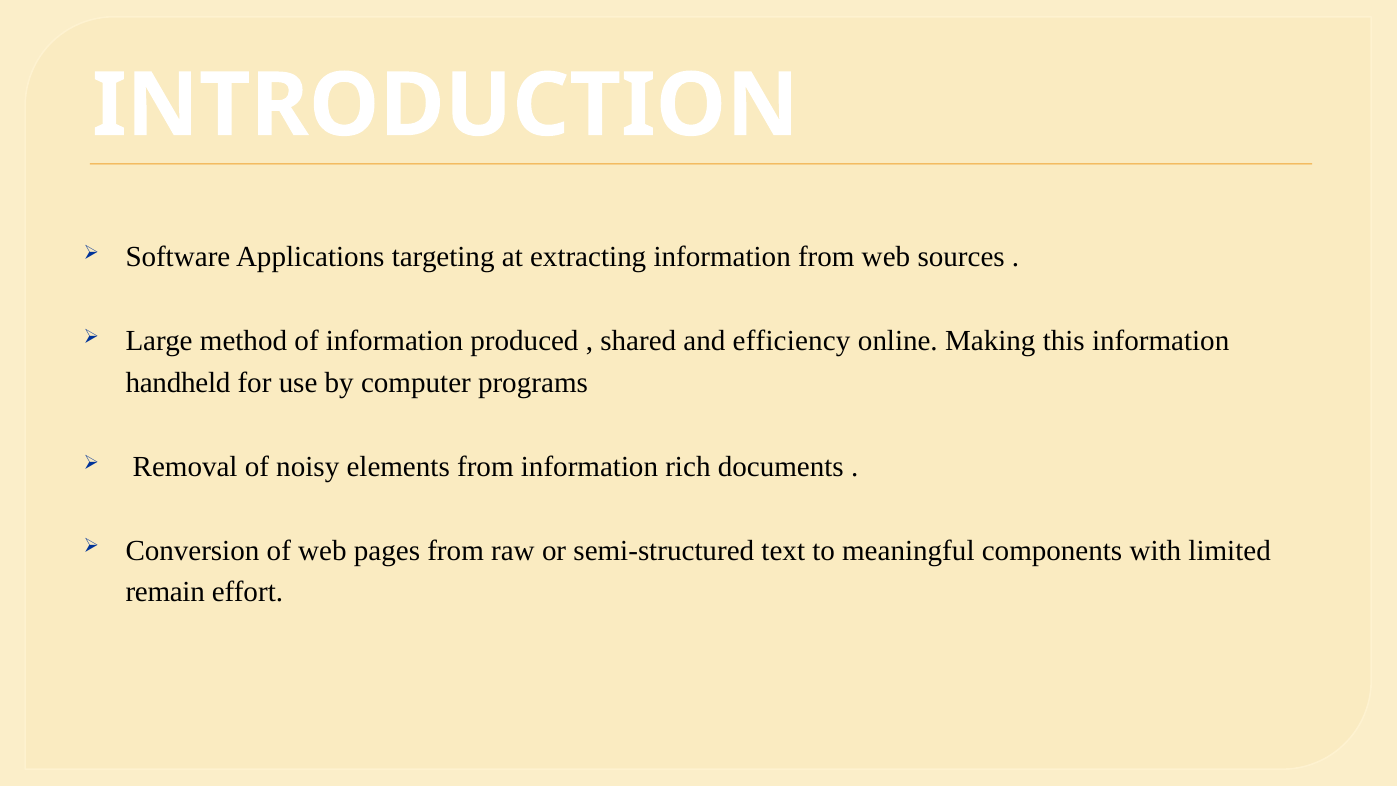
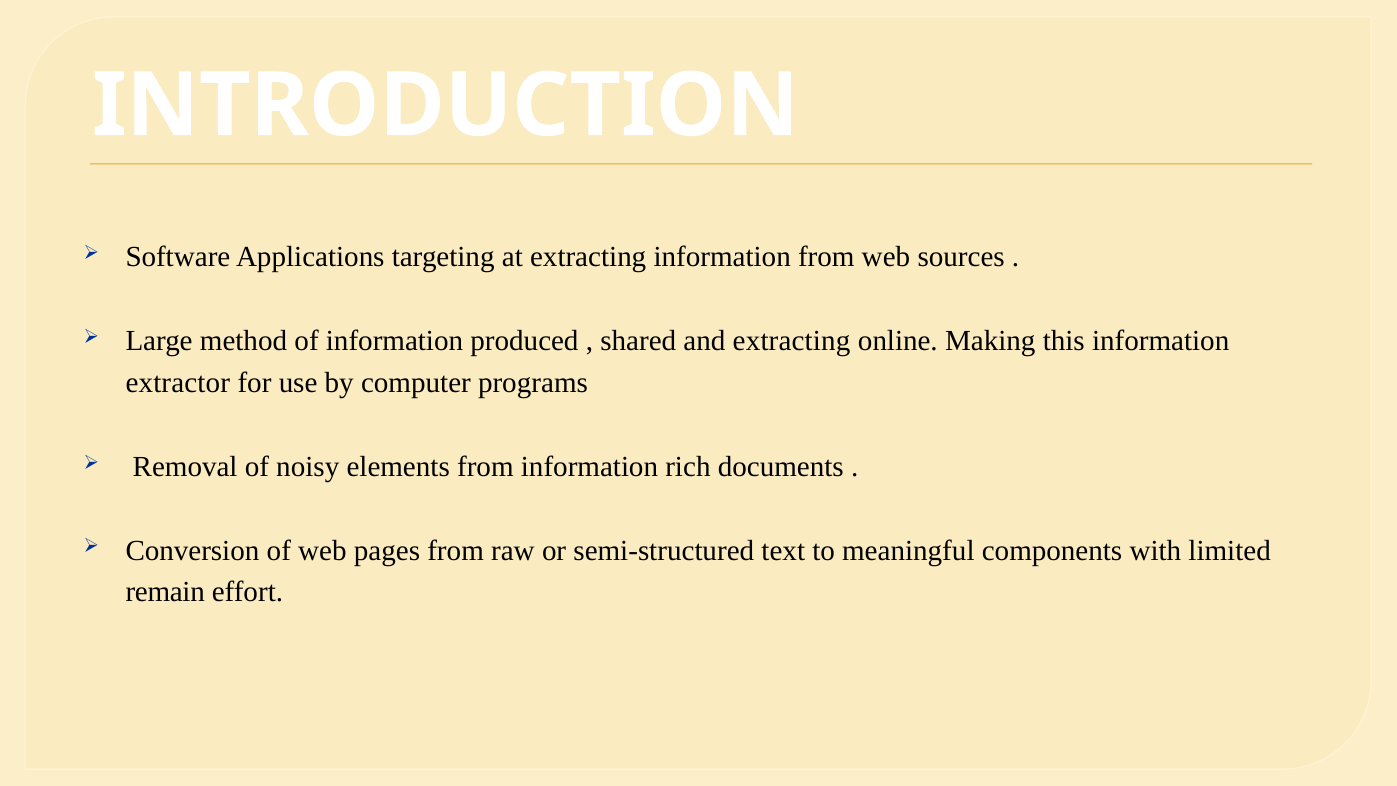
and efficiency: efficiency -> extracting
handheld: handheld -> extractor
